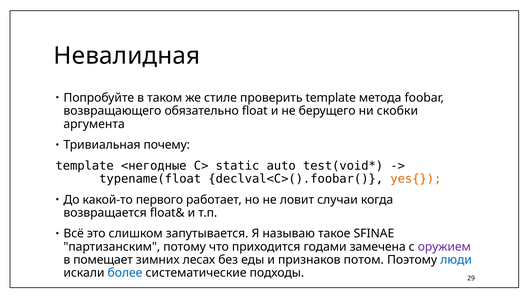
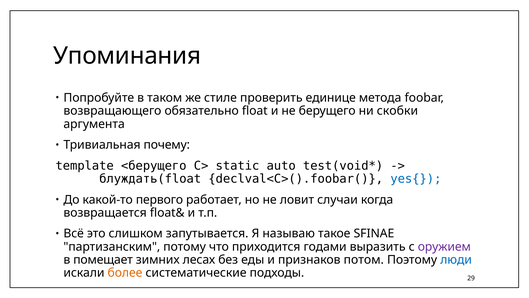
Невалидная: Невалидная -> Упоминания
проверить template: template -> единице
<негодные: <негодные -> <берущего
typename(float: typename(float -> блуждать(float
yes{ colour: orange -> blue
замечена: замечена -> выразить
более colour: blue -> orange
